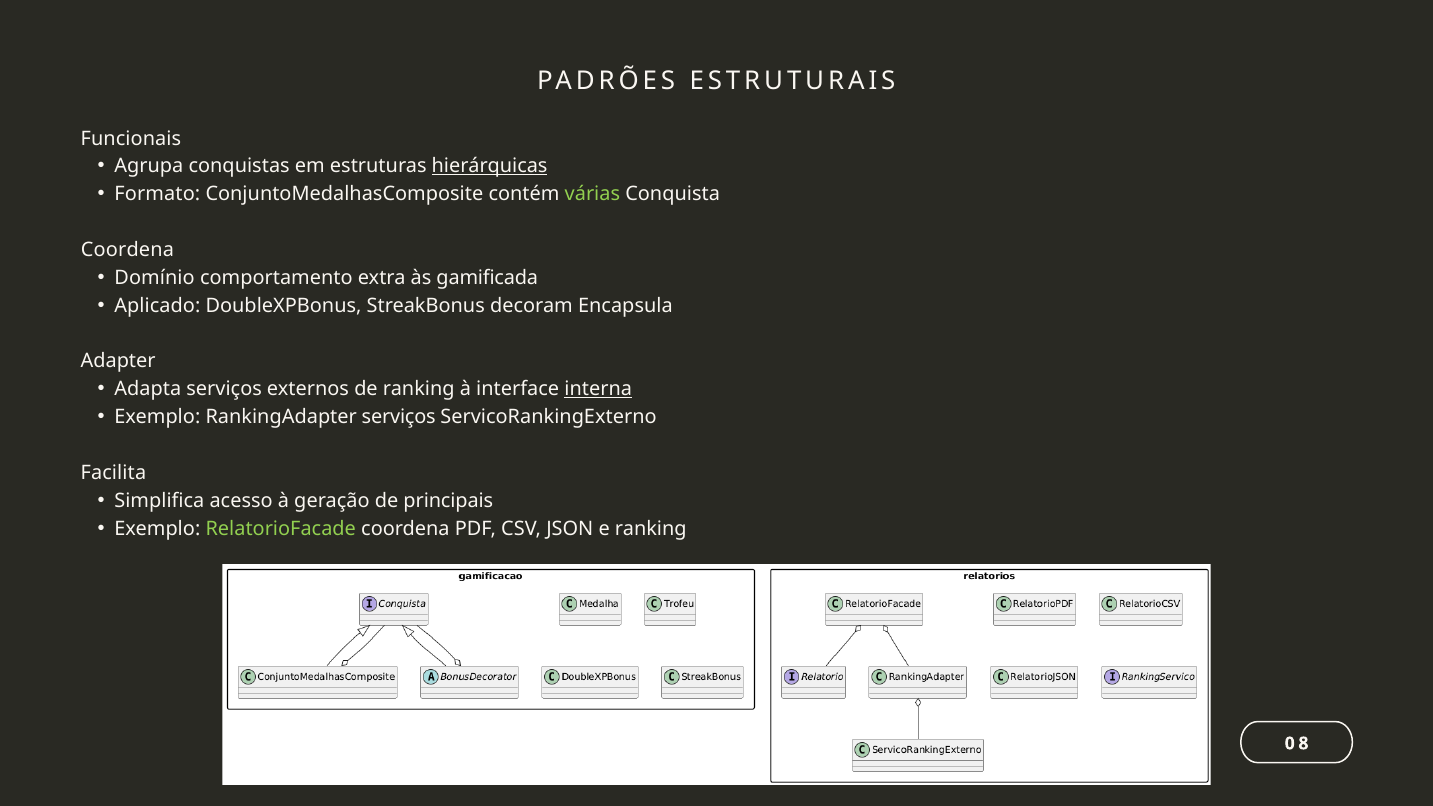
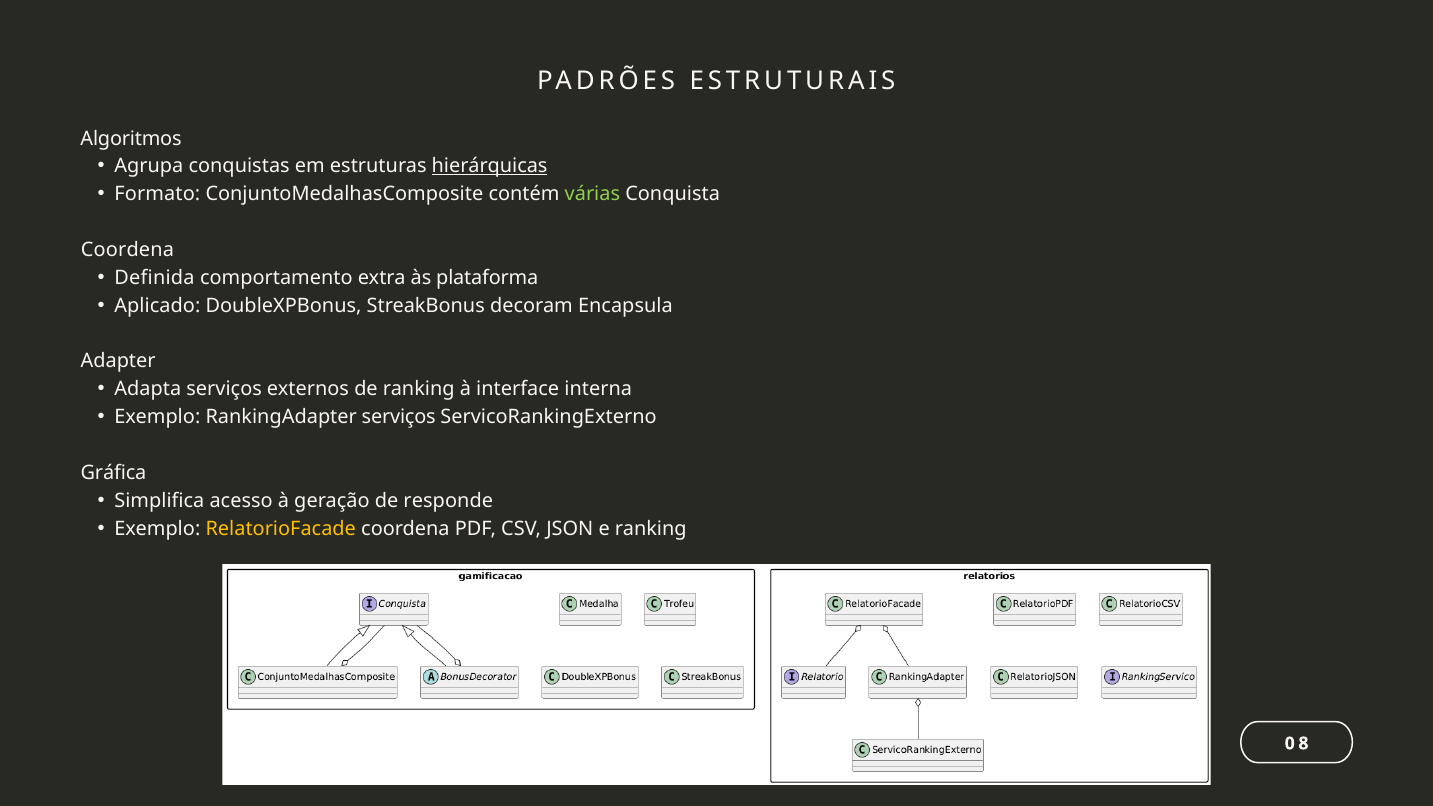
Funcionais: Funcionais -> Algoritmos
Domínio: Domínio -> Definida
gamificada: gamificada -> plataforma
interna underline: present -> none
Facilita: Facilita -> Gráfica
principais: principais -> responde
RelatorioFacade colour: light green -> yellow
